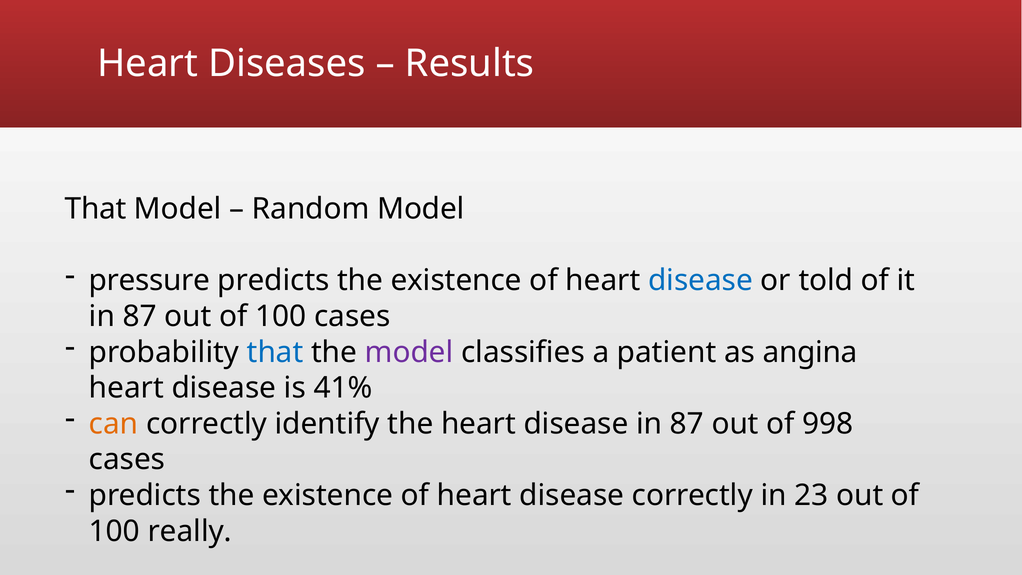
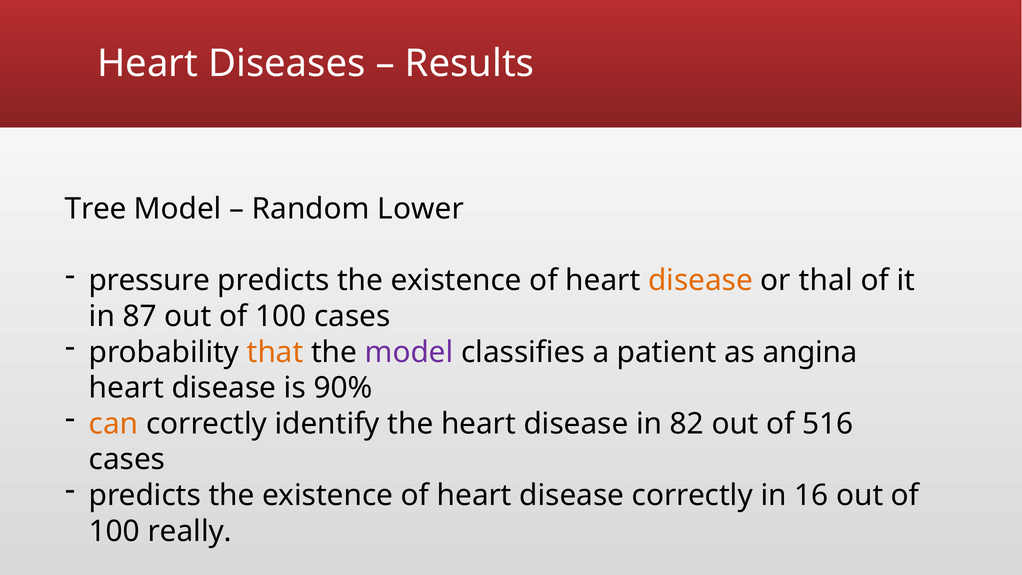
That at (96, 209): That -> Tree
Random Model: Model -> Lower
disease at (700, 281) colour: blue -> orange
told: told -> thal
that at (275, 352) colour: blue -> orange
41%: 41% -> 90%
disease in 87: 87 -> 82
998: 998 -> 516
23: 23 -> 16
